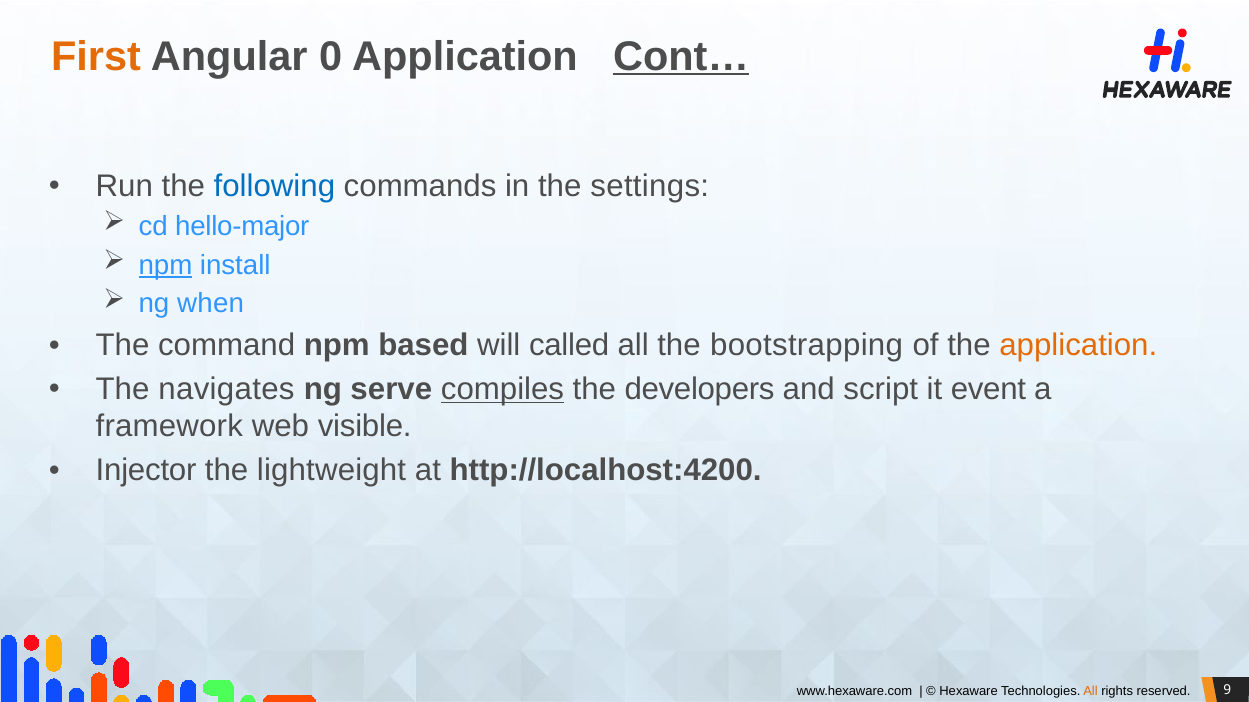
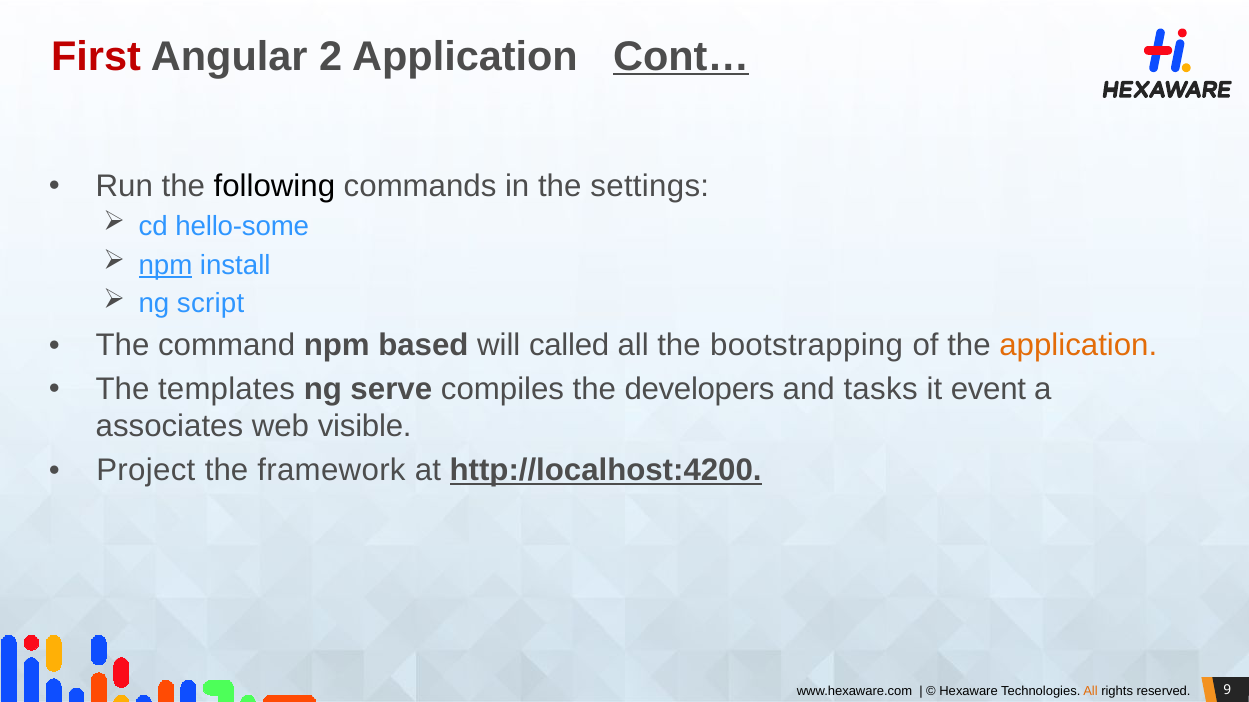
First colour: orange -> red
0: 0 -> 2
following colour: blue -> black
hello-major: hello-major -> hello-some
when: when -> script
navigates: navigates -> templates
compiles underline: present -> none
script: script -> tasks
framework: framework -> associates
Injector: Injector -> Project
lightweight: lightweight -> framework
http://localhost:4200 underline: none -> present
